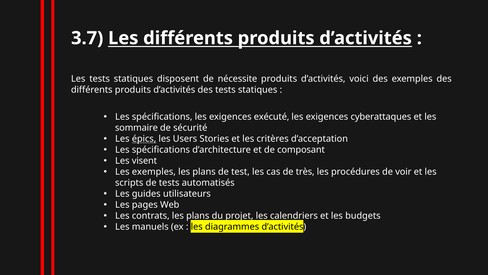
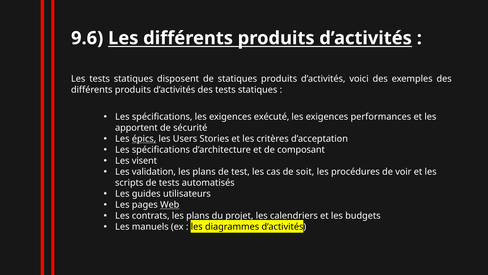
3.7: 3.7 -> 9.6
de nécessite: nécessite -> statiques
cyberattaques: cyberattaques -> performances
sommaire: sommaire -> apportent
Les exemples: exemples -> validation
très: très -> soit
Web underline: none -> present
